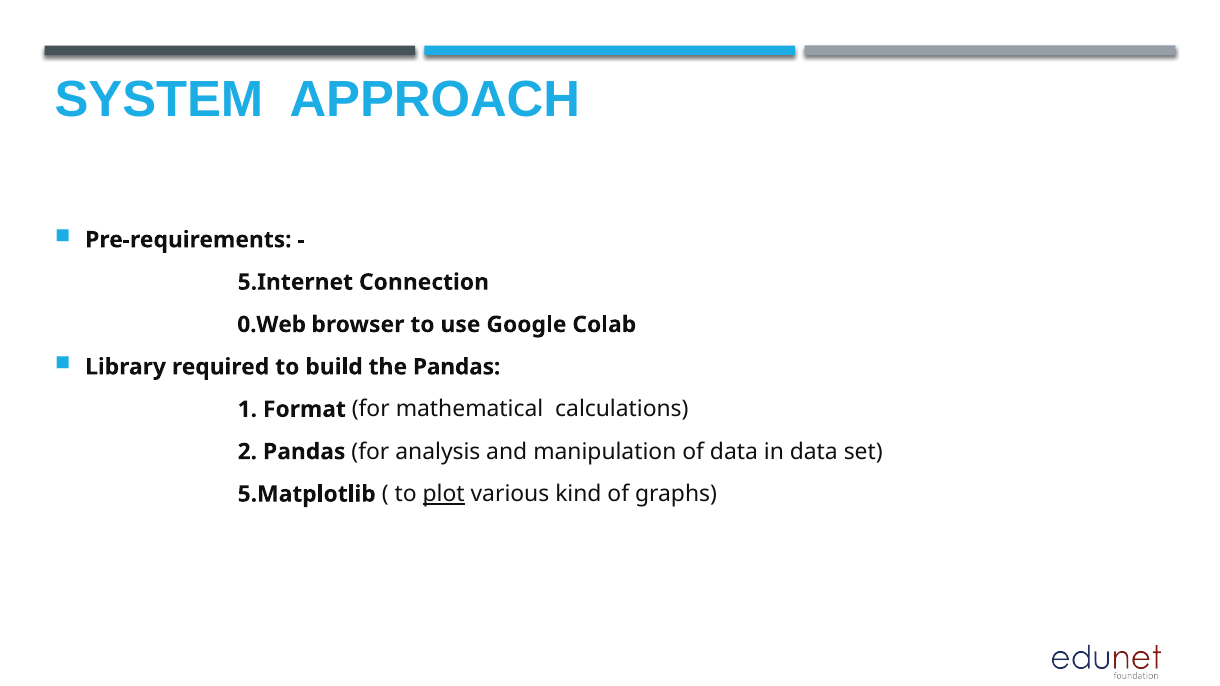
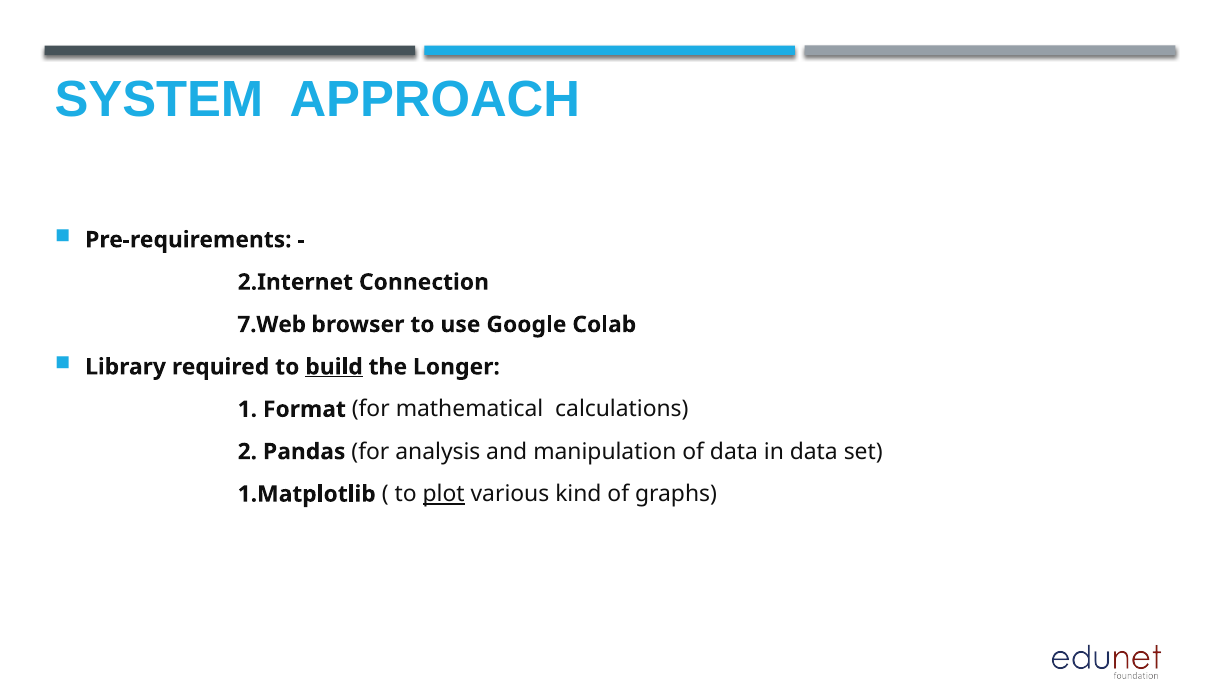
5.Internet: 5.Internet -> 2.Internet
0.Web: 0.Web -> 7.Web
build underline: none -> present
the Pandas: Pandas -> Longer
5.Matplotlib: 5.Matplotlib -> 1.Matplotlib
